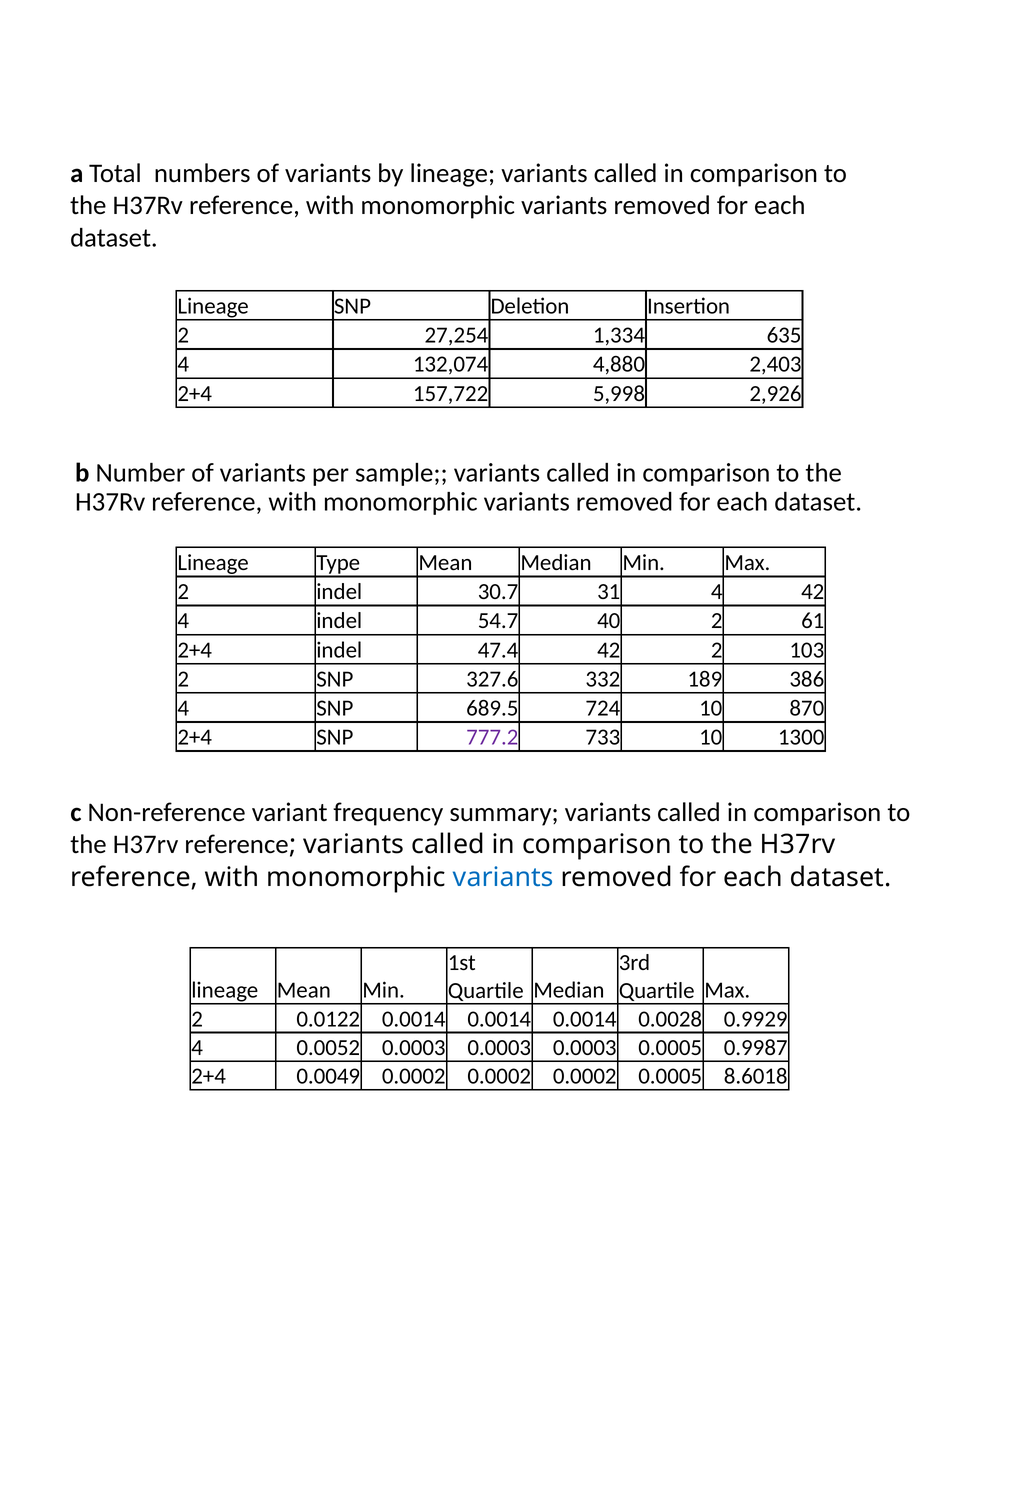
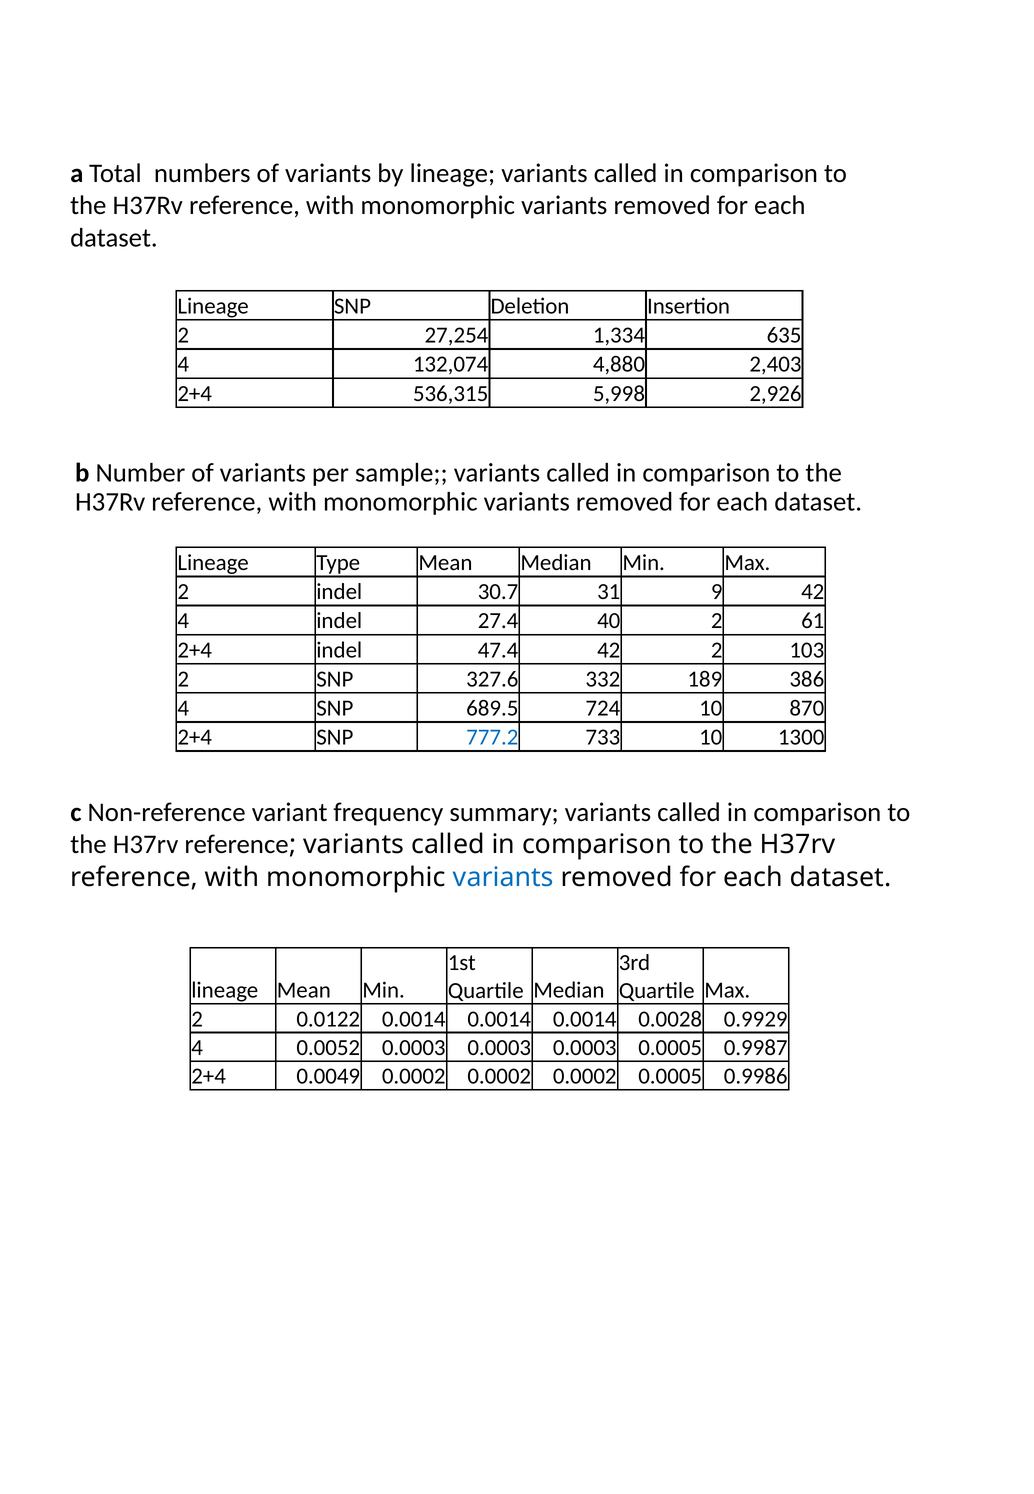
157,722: 157,722 -> 536,315
31 4: 4 -> 9
54.7: 54.7 -> 27.4
777.2 colour: purple -> blue
8.6018: 8.6018 -> 0.9986
